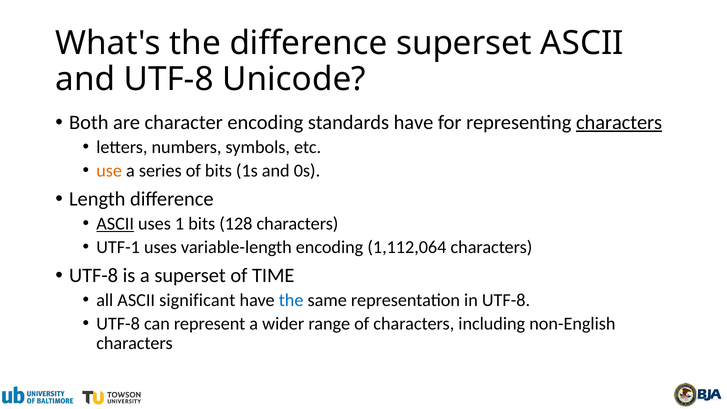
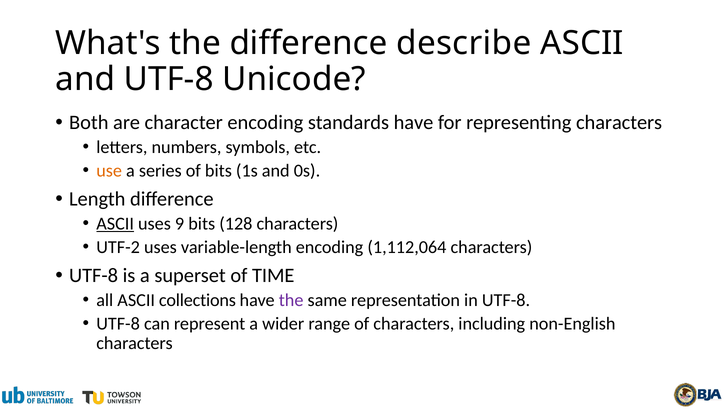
difference superset: superset -> describe
characters at (619, 123) underline: present -> none
1: 1 -> 9
UTF-1: UTF-1 -> UTF-2
significant: significant -> collections
the at (291, 300) colour: blue -> purple
